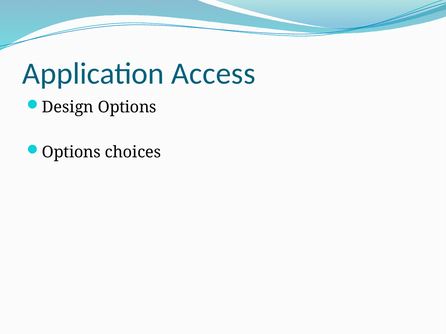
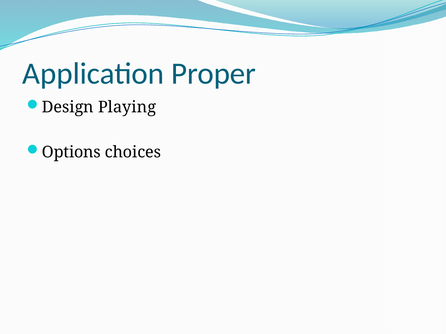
Access: Access -> Proper
Design Options: Options -> Playing
